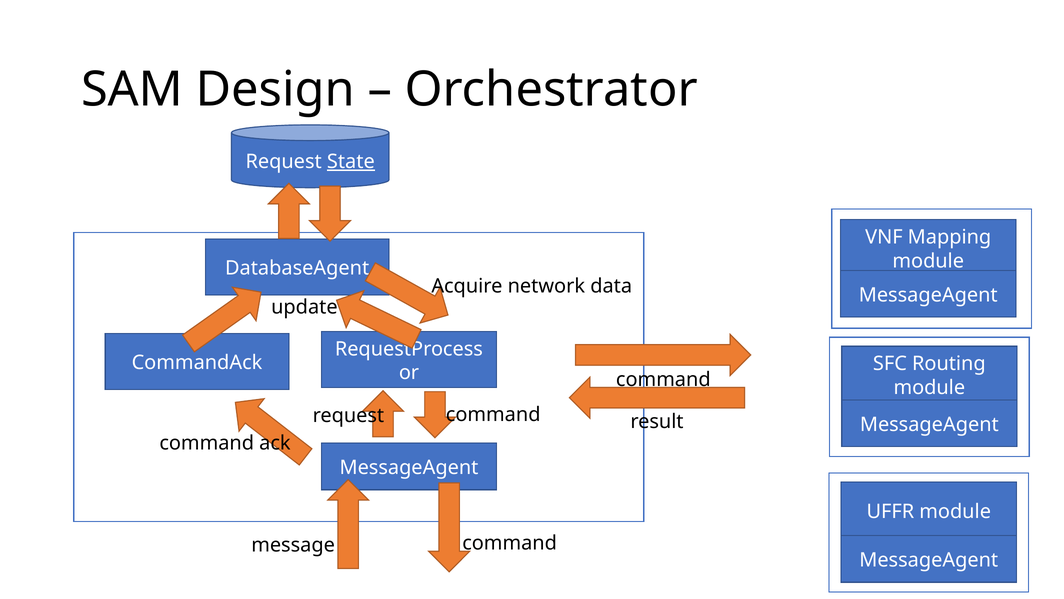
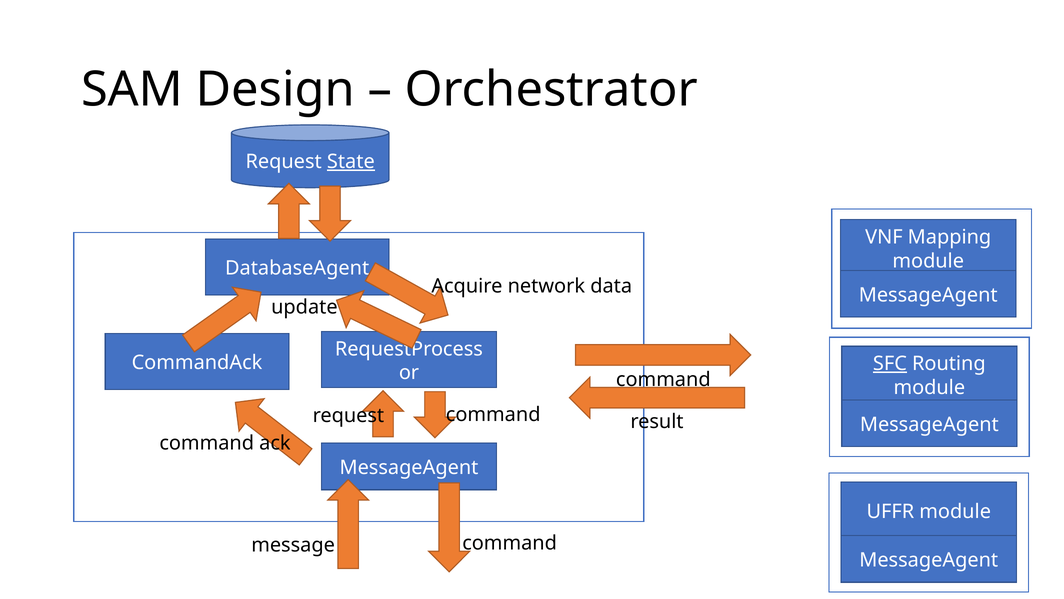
SFC underline: none -> present
